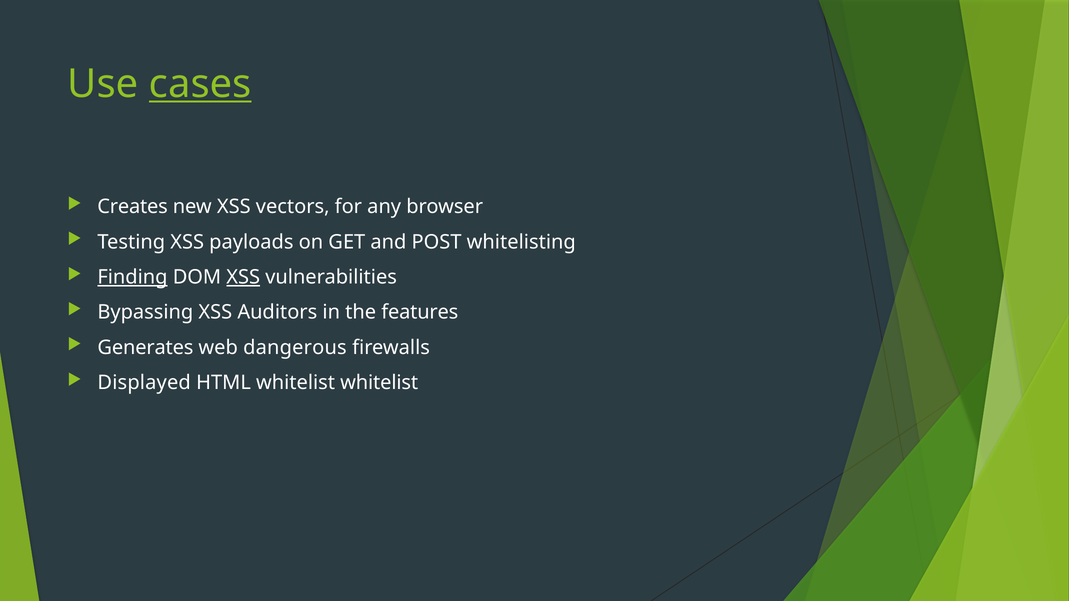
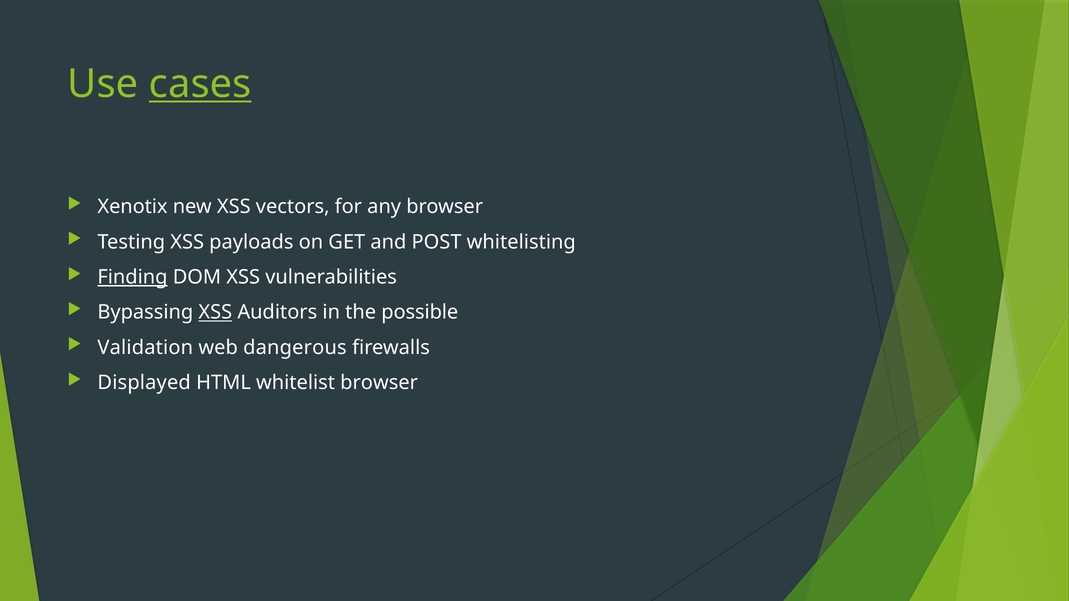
Creates: Creates -> Xenotix
XSS at (243, 277) underline: present -> none
XSS at (215, 312) underline: none -> present
features: features -> possible
Generates: Generates -> Validation
whitelist whitelist: whitelist -> browser
